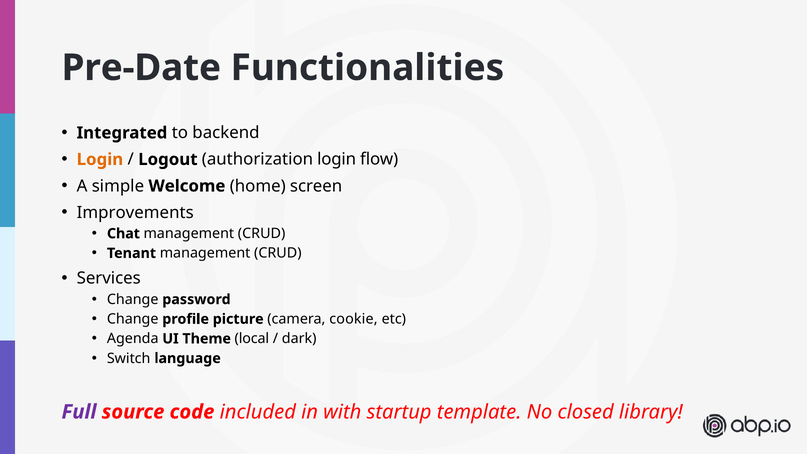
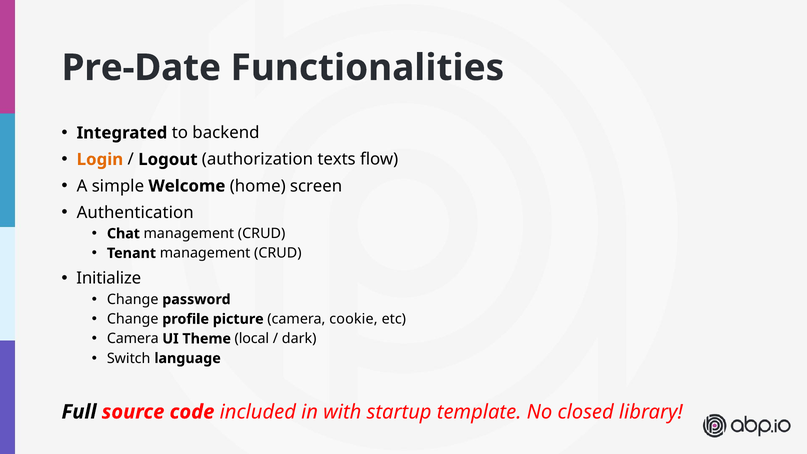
authorization login: login -> texts
Improvements: Improvements -> Authentication
Services: Services -> Initialize
Agenda at (133, 339): Agenda -> Camera
Full colour: purple -> black
